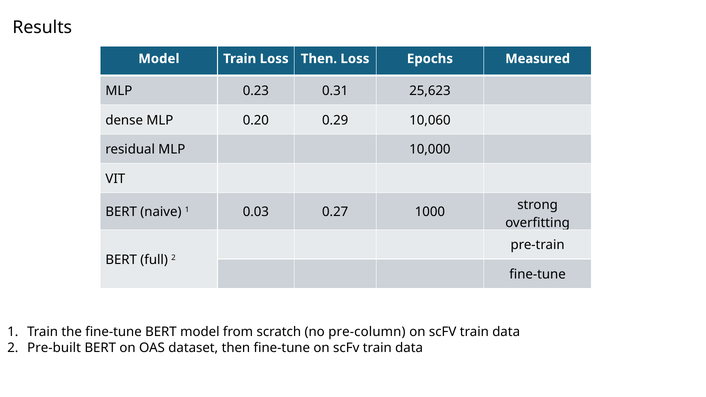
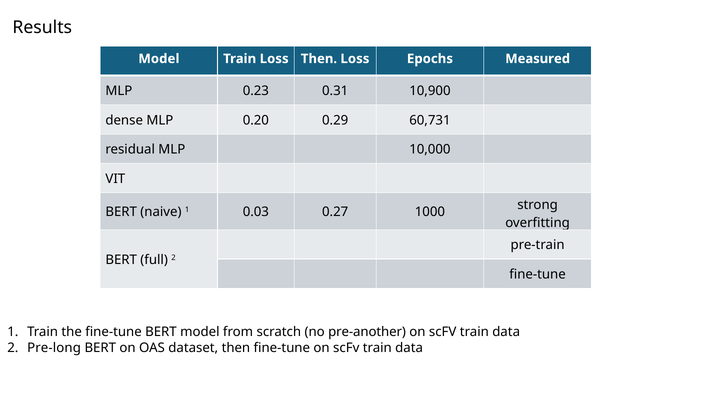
25,623: 25,623 -> 10,900
10,060: 10,060 -> 60,731
pre-column: pre-column -> pre-another
Pre-built: Pre-built -> Pre-long
